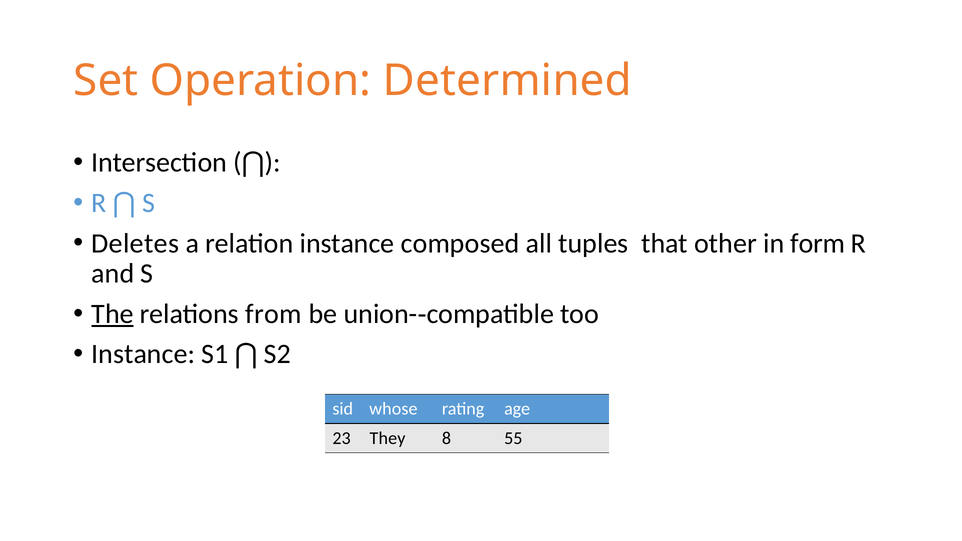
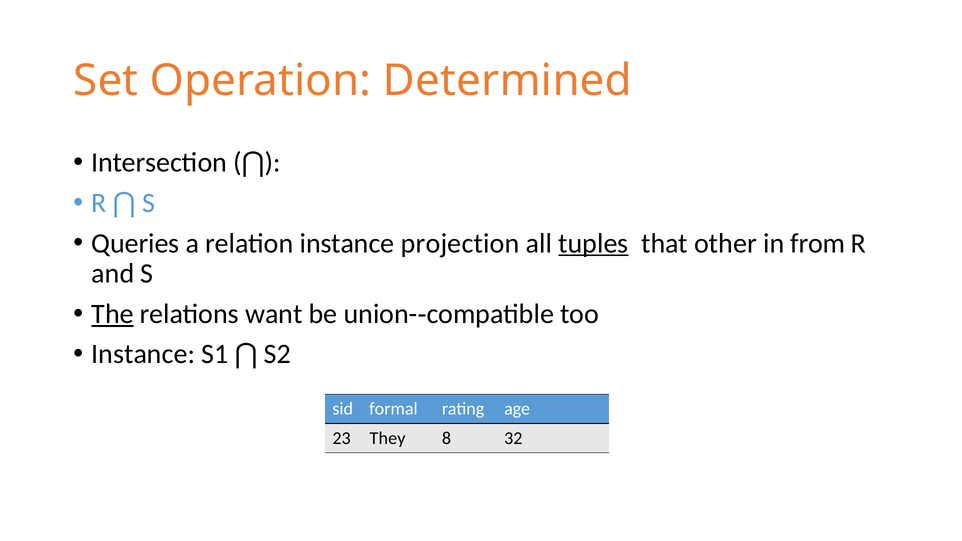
Deletes: Deletes -> Queries
composed: composed -> projection
tuples underline: none -> present
form: form -> from
from: from -> want
whose: whose -> formal
55: 55 -> 32
